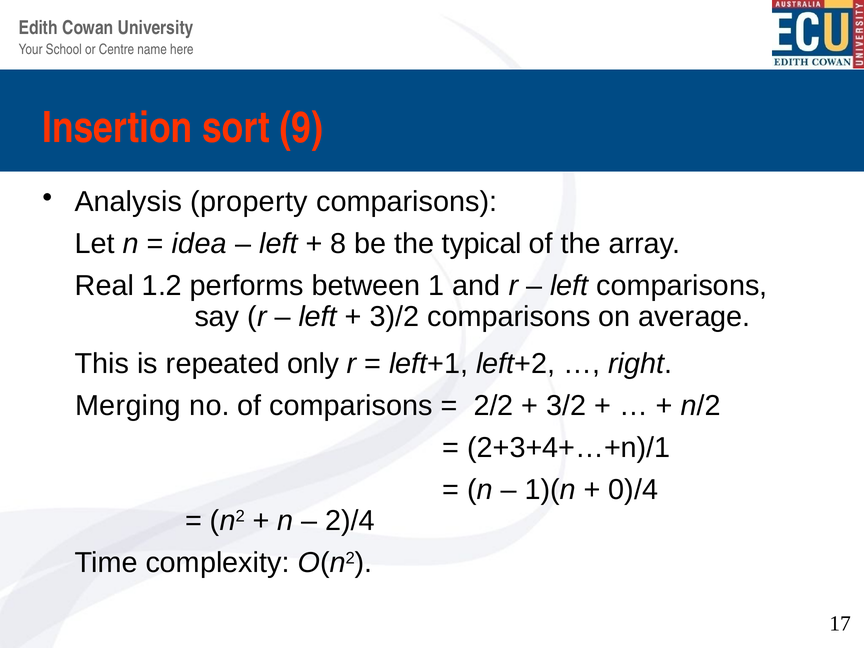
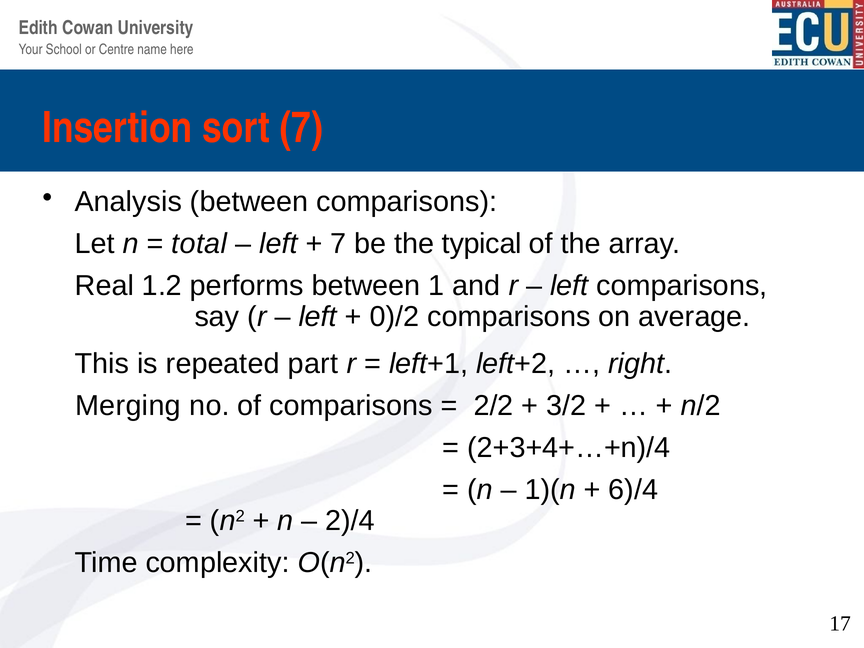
sort 9: 9 -> 7
Analysis property: property -> between
idea: idea -> total
8 at (338, 244): 8 -> 7
3)/2: 3)/2 -> 0)/2
only: only -> part
2+3+4+…+n)/1: 2+3+4+…+n)/1 -> 2+3+4+…+n)/4
0)/4: 0)/4 -> 6)/4
